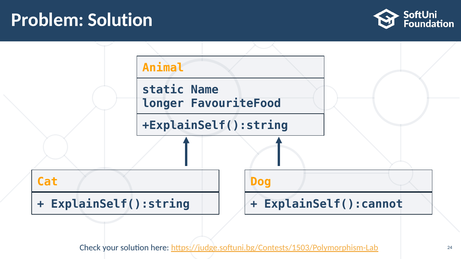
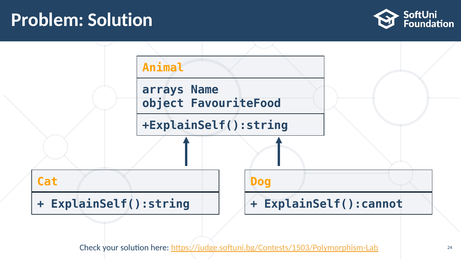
static: static -> arrays
longer: longer -> object
